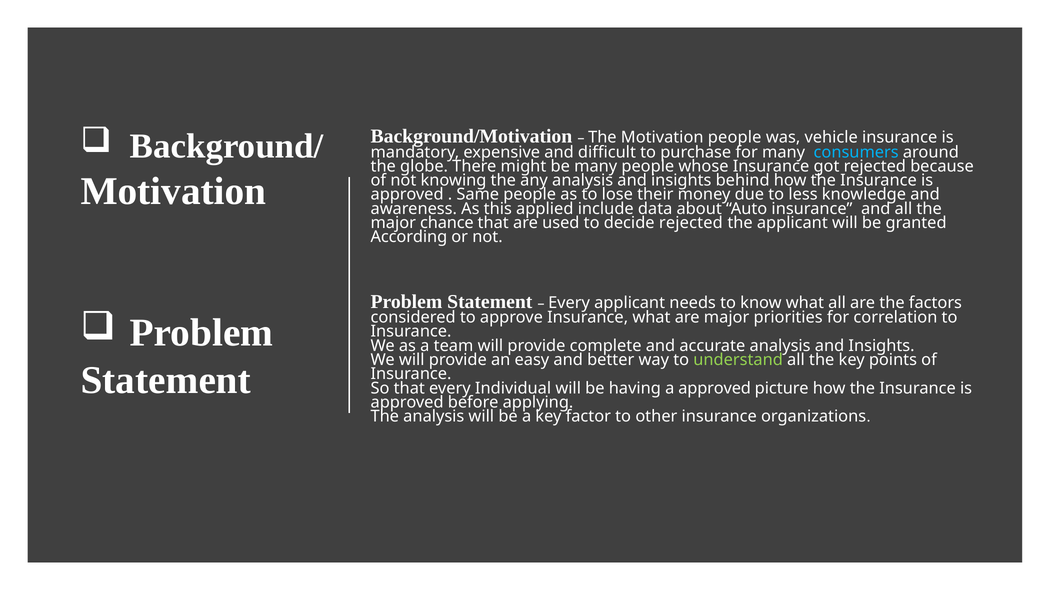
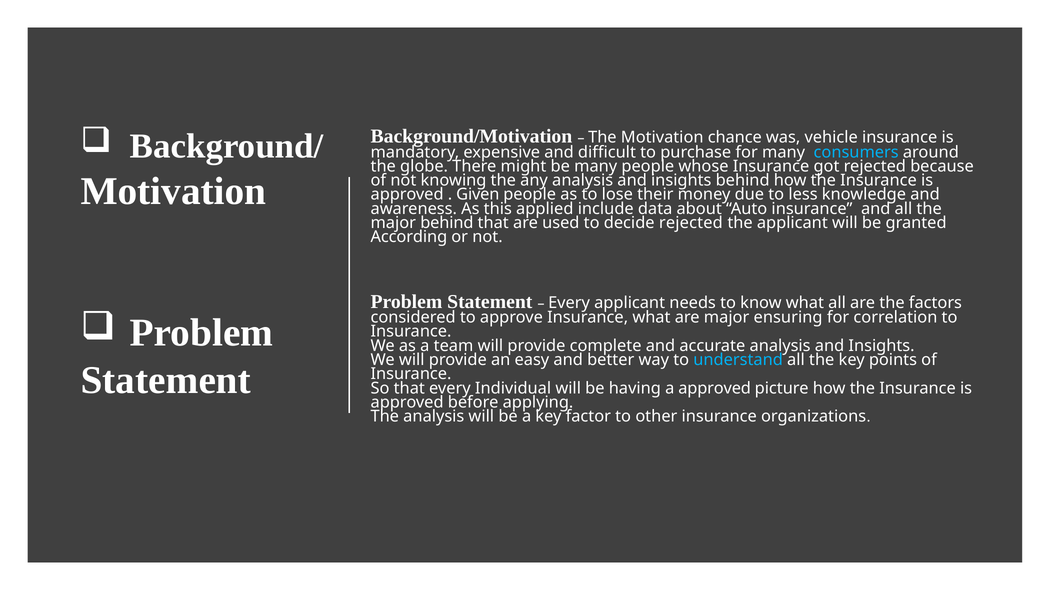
Motivation people: people -> chance
Same: Same -> Given
major chance: chance -> behind
priorities: priorities -> ensuring
understand colour: light green -> light blue
